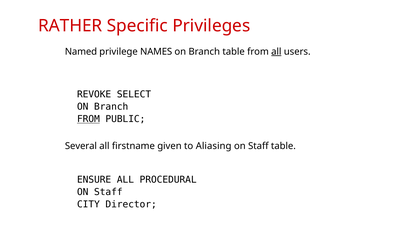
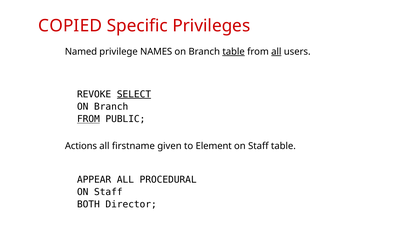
RATHER: RATHER -> COPIED
table at (234, 52) underline: none -> present
SELECT underline: none -> present
Several: Several -> Actions
Aliasing: Aliasing -> Element
ENSURE: ENSURE -> APPEAR
CITY: CITY -> BOTH
